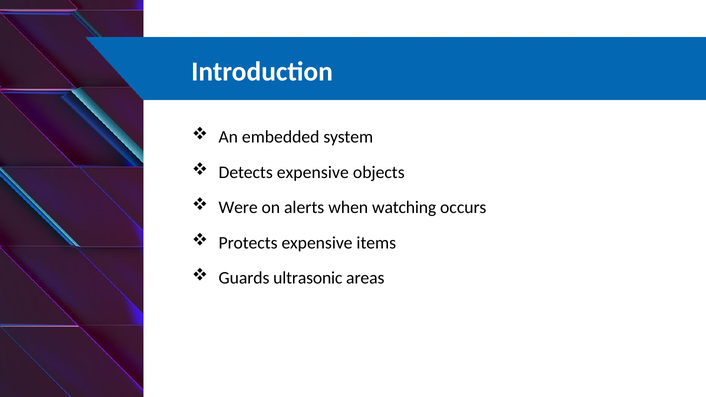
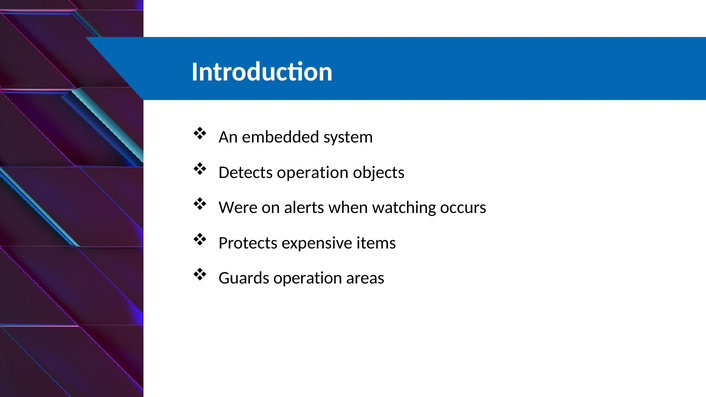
Detects expensive: expensive -> operation
Guards ultrasonic: ultrasonic -> operation
